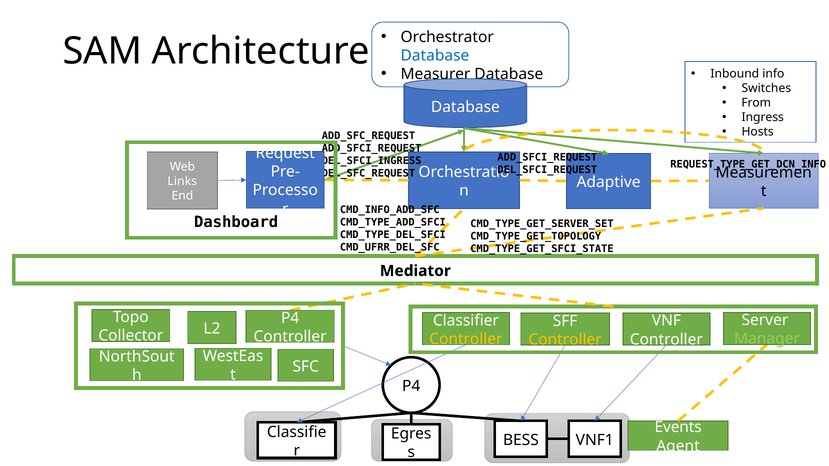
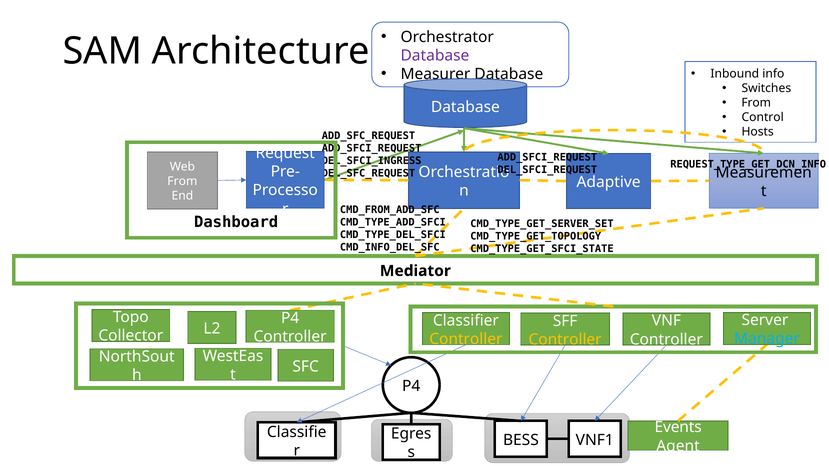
Database at (435, 56) colour: blue -> purple
Ingress: Ingress -> Control
Links at (182, 181): Links -> From
CMD_INFO_ADD_SFC: CMD_INFO_ADD_SFC -> CMD_FROM_ADD_SFC
CMD_UFRR_DEL_SFC: CMD_UFRR_DEL_SFC -> CMD_INFO_DEL_SFC
Manager colour: light green -> light blue
